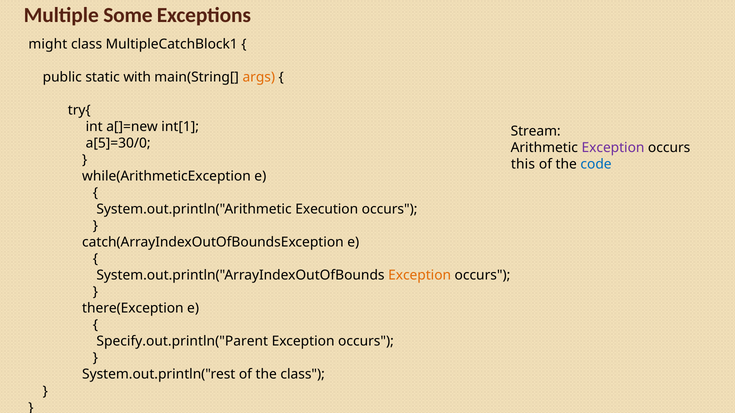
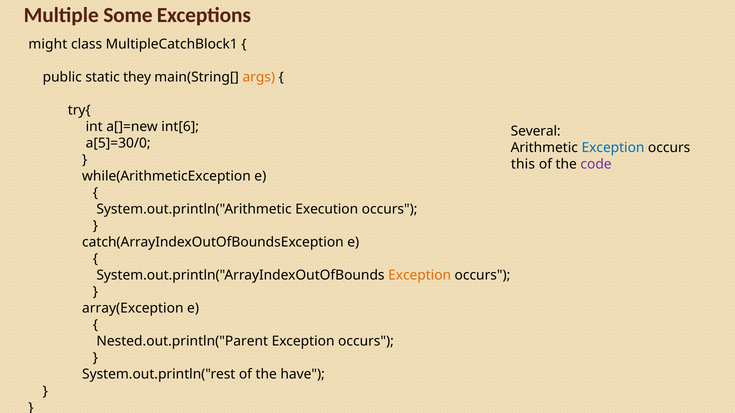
with: with -> they
int[1: int[1 -> int[6
Stream: Stream -> Several
Exception at (613, 148) colour: purple -> blue
code colour: blue -> purple
there(Exception: there(Exception -> array(Exception
Specify.out.println("Parent: Specify.out.println("Parent -> Nested.out.println("Parent
the class: class -> have
